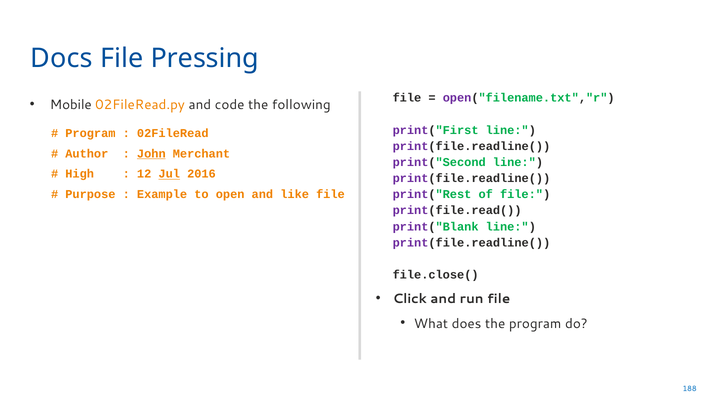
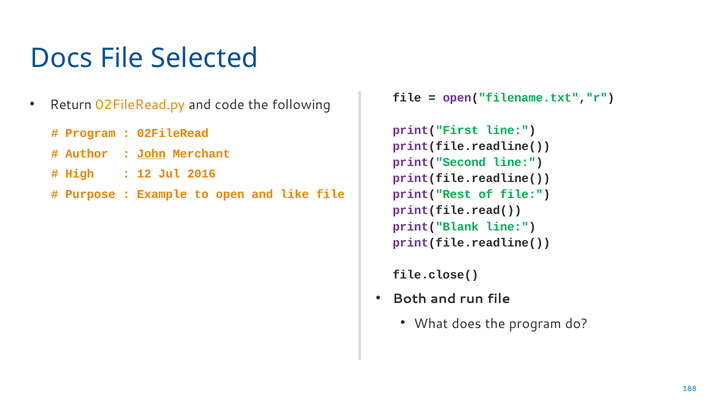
Pressing: Pressing -> Selected
Mobile: Mobile -> Return
Jul underline: present -> none
Click: Click -> Both
